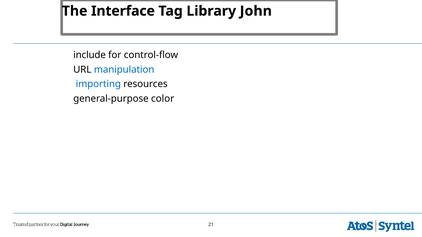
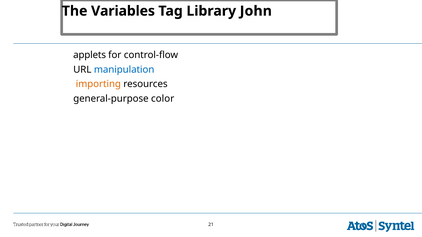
Interface: Interface -> Variables
include: include -> applets
importing colour: blue -> orange
